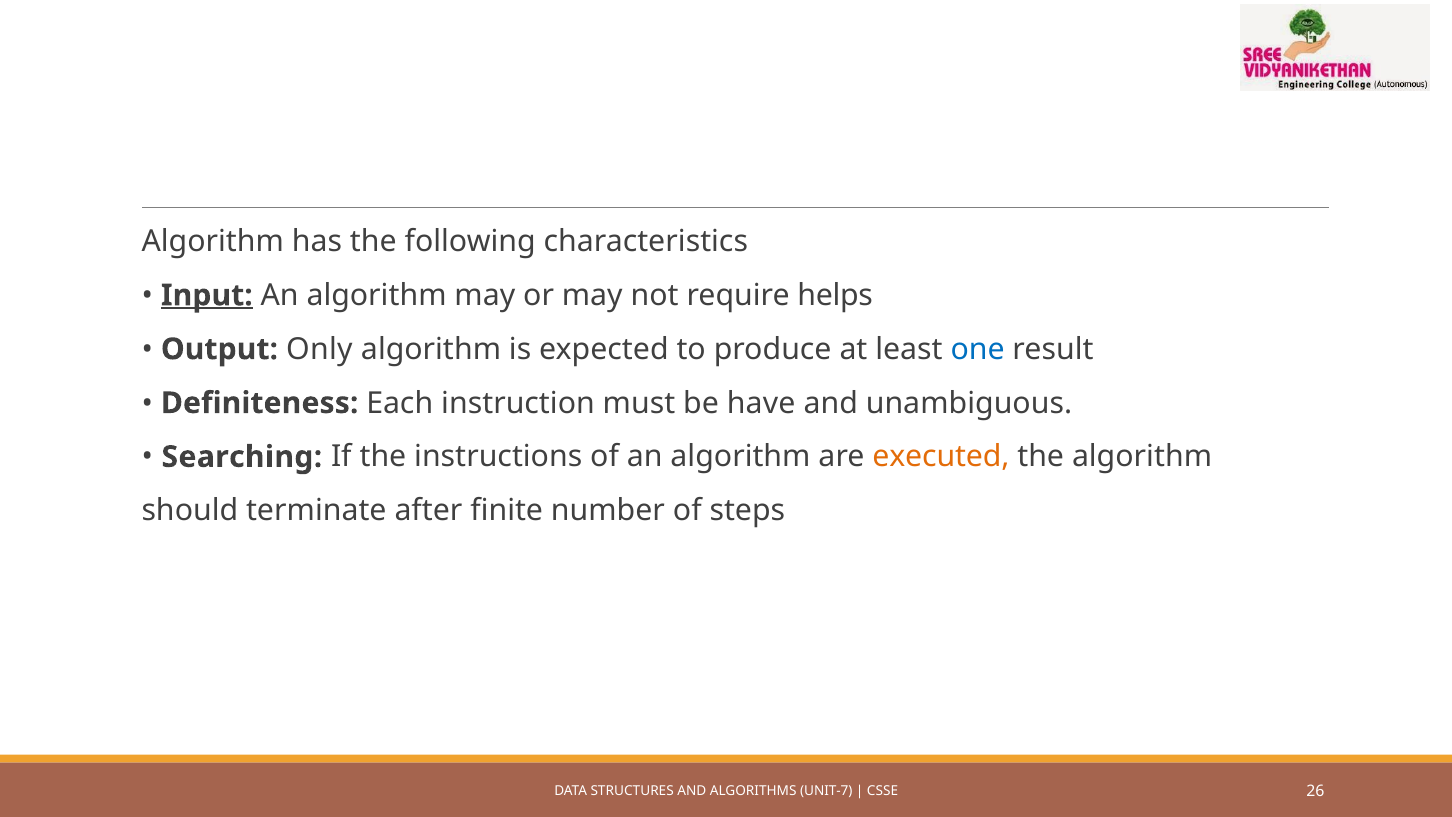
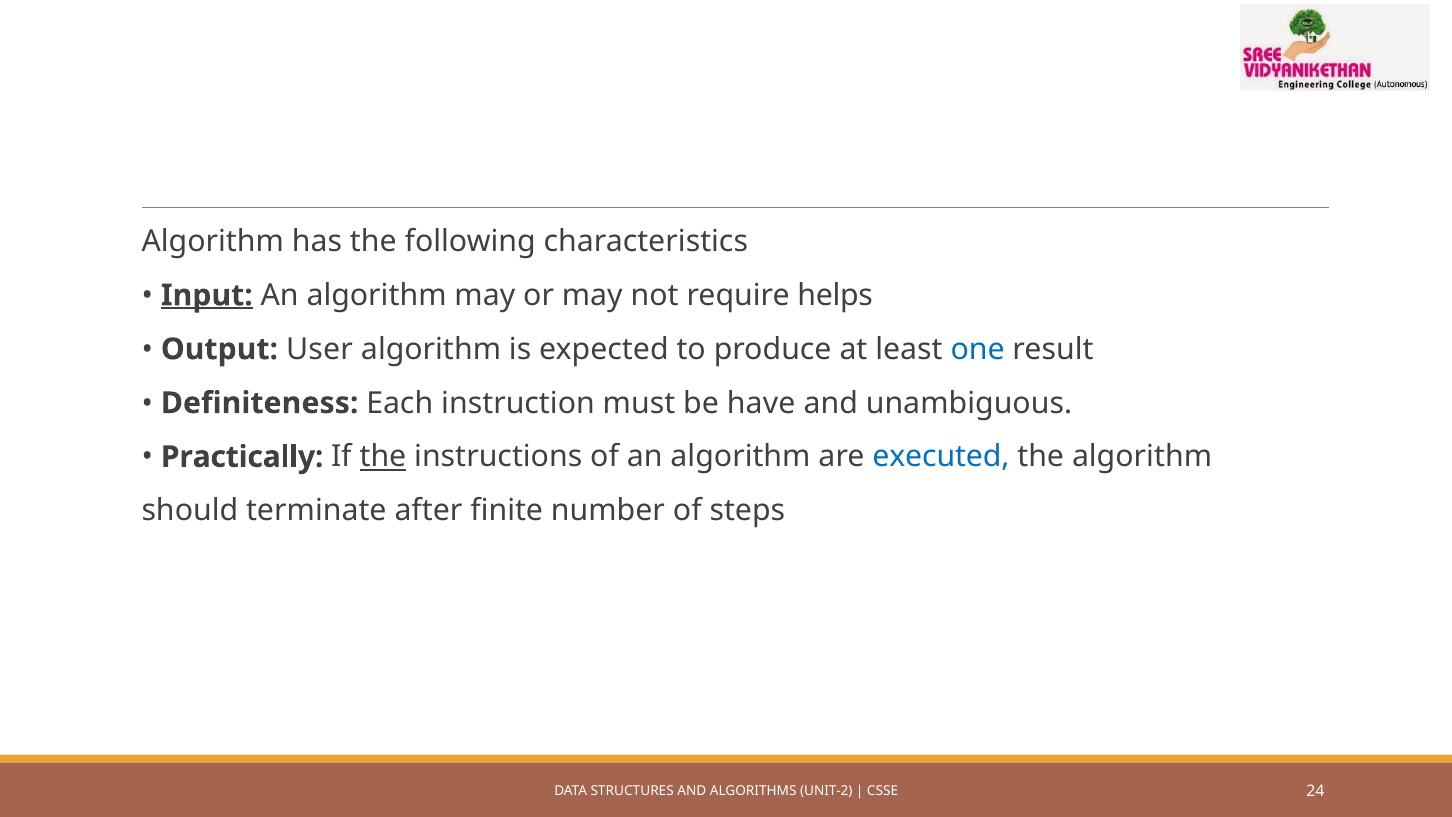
Only: Only -> User
Searching: Searching -> Practically
the at (383, 457) underline: none -> present
executed colour: orange -> blue
UNIT-7: UNIT-7 -> UNIT-2
26: 26 -> 24
